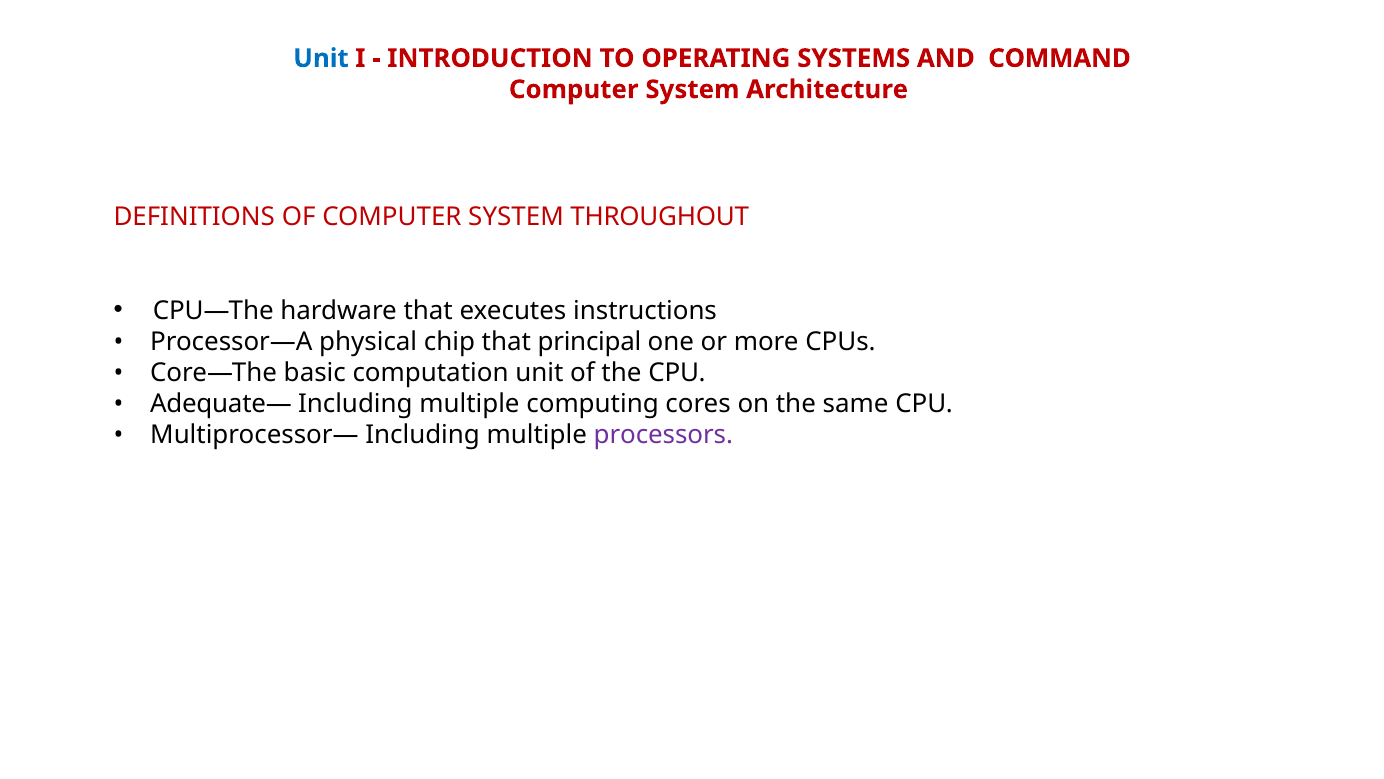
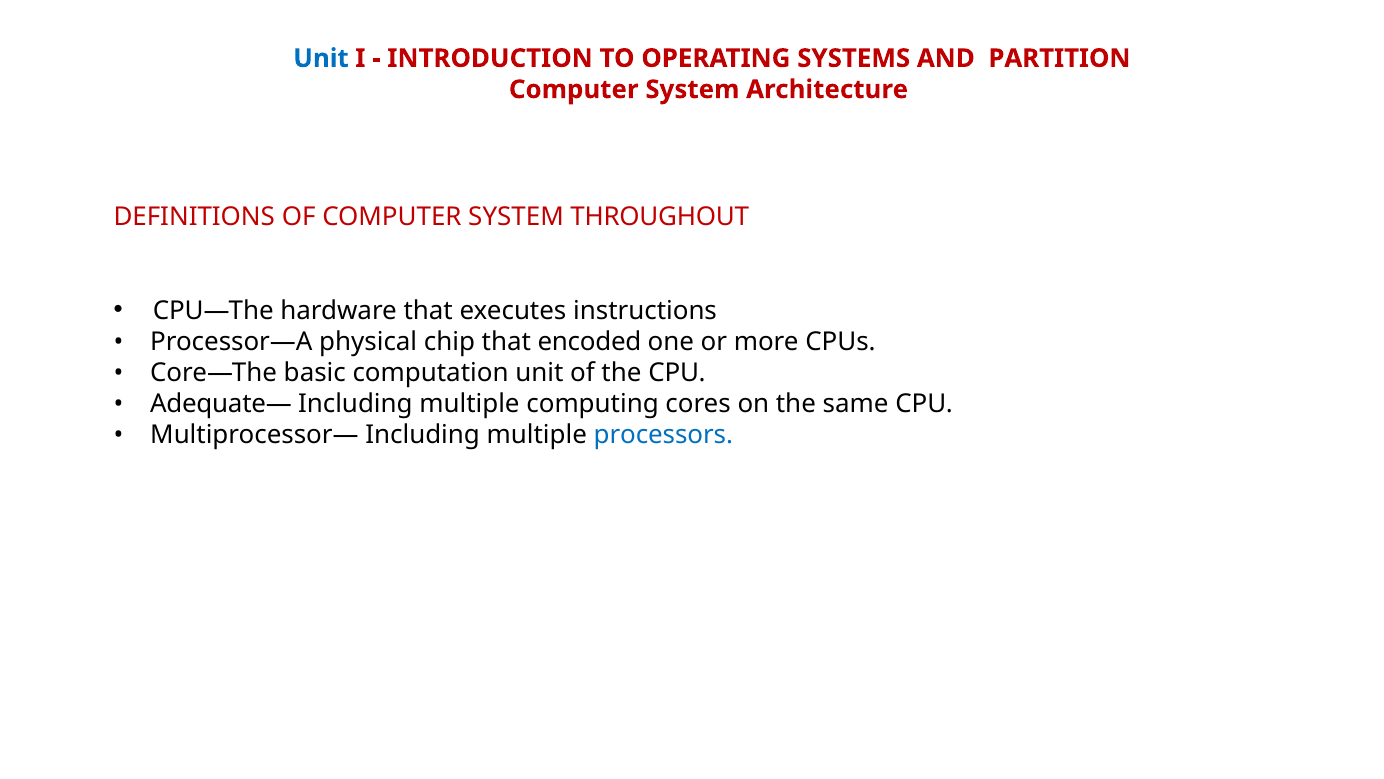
COMMAND: COMMAND -> PARTITION
principal: principal -> encoded
processors colour: purple -> blue
